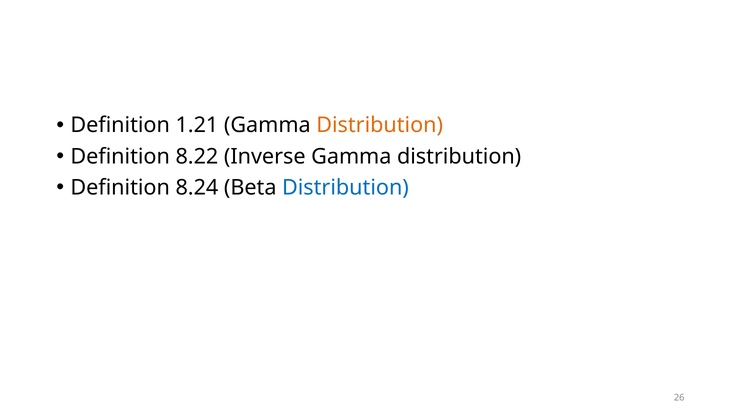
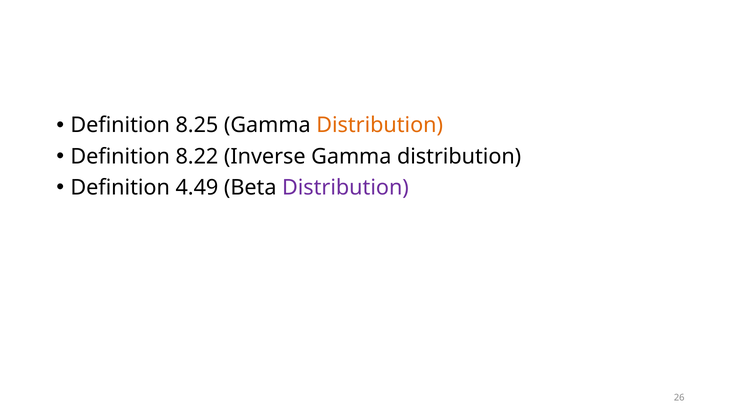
1.21: 1.21 -> 8.25
8.24: 8.24 -> 4.49
Distribution at (345, 187) colour: blue -> purple
